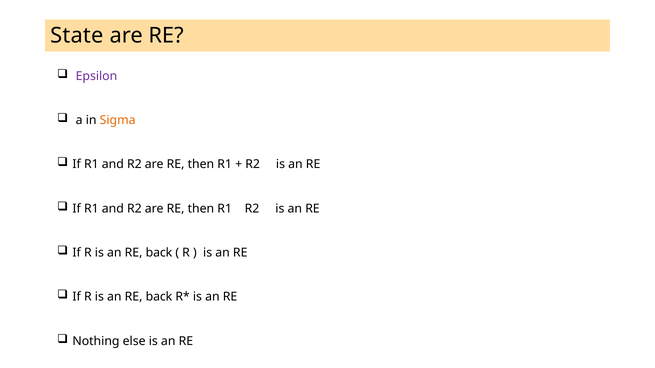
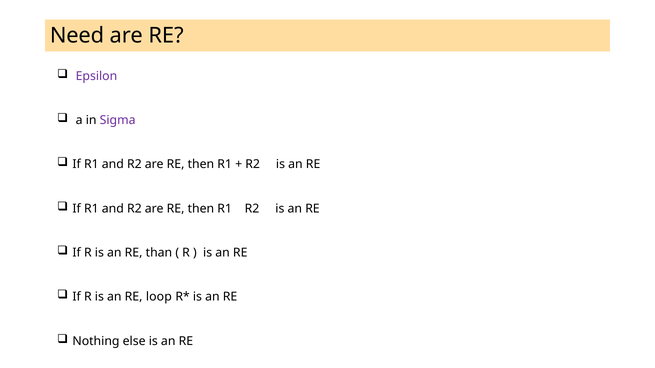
State: State -> Need
Sigma colour: orange -> purple
back at (159, 253): back -> than
back at (159, 297): back -> loop
